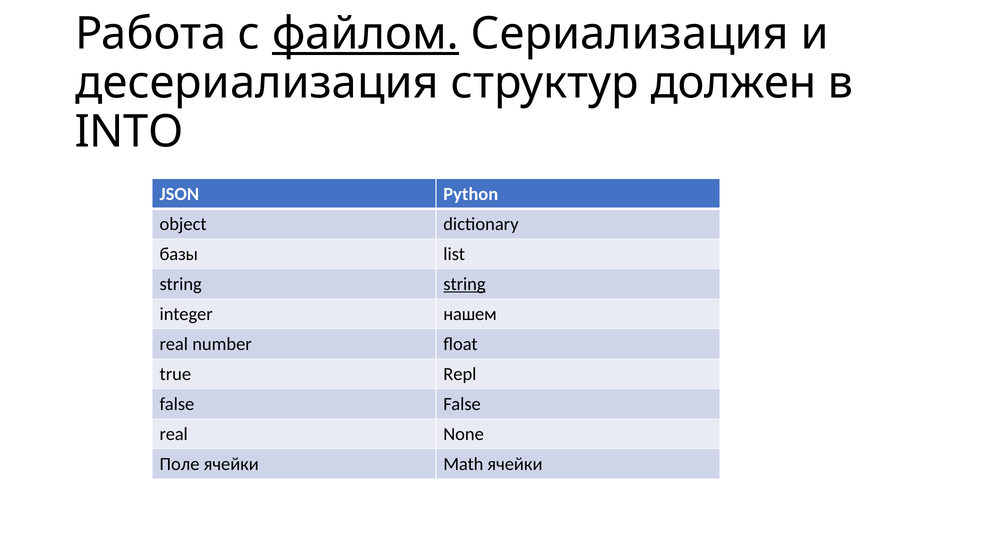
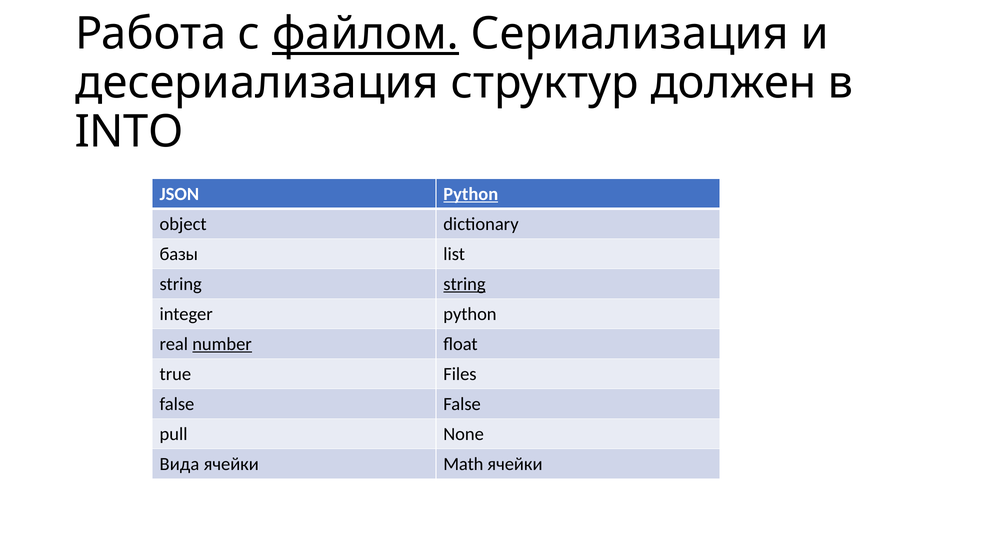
Python at (471, 194) underline: none -> present
integer нашем: нашем -> python
number underline: none -> present
Repl: Repl -> Files
real at (174, 434): real -> pull
Поле: Поле -> Вида
